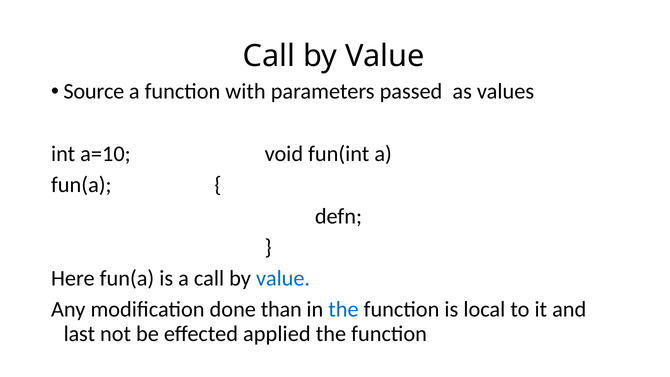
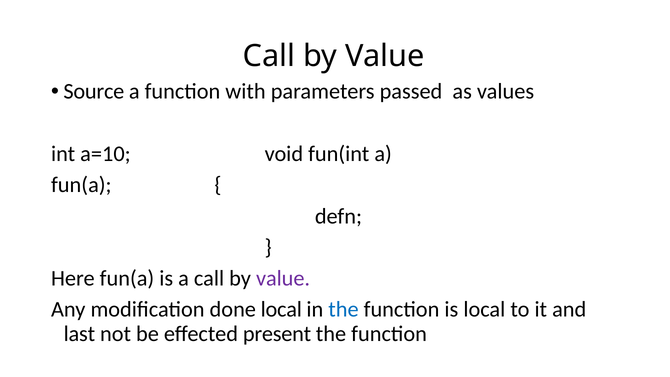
value at (283, 278) colour: blue -> purple
done than: than -> local
applied: applied -> present
